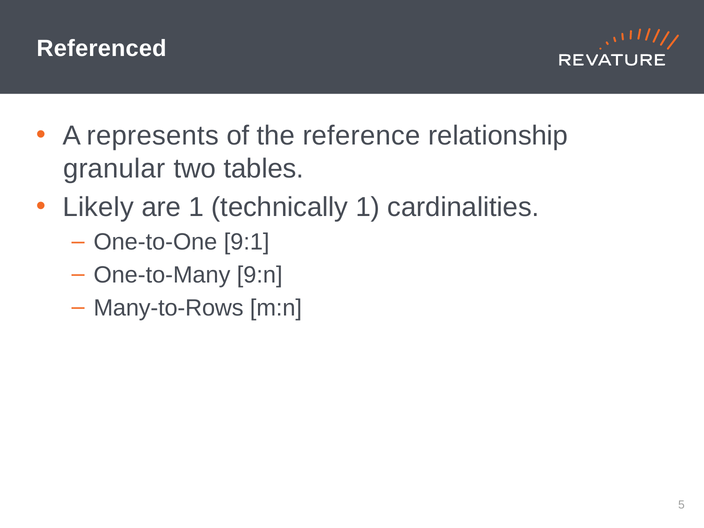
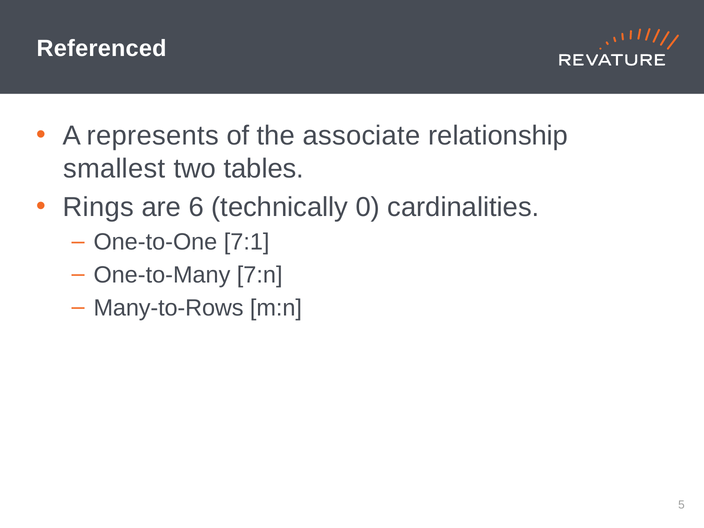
reference: reference -> associate
granular: granular -> smallest
Likely: Likely -> Rings
are 1: 1 -> 6
technically 1: 1 -> 0
9:1: 9:1 -> 7:1
9:n: 9:n -> 7:n
